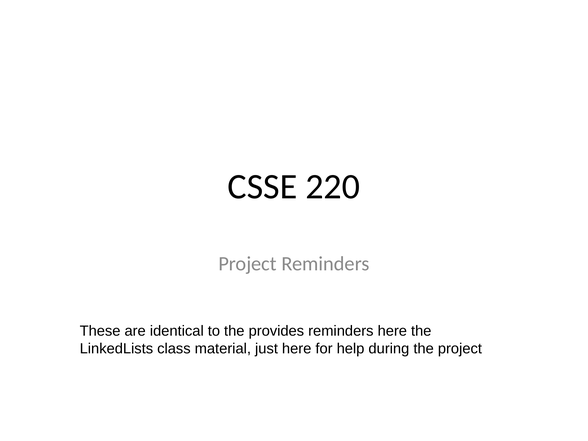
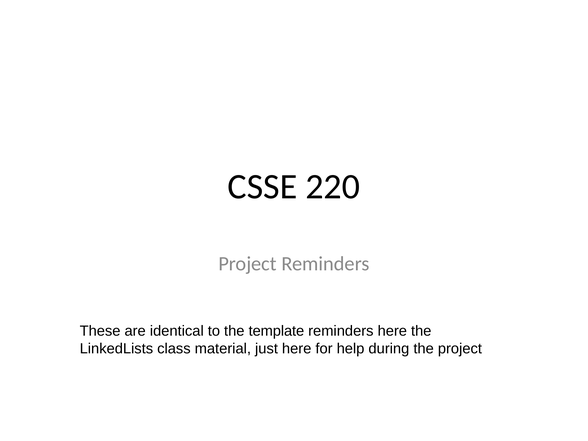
provides: provides -> template
